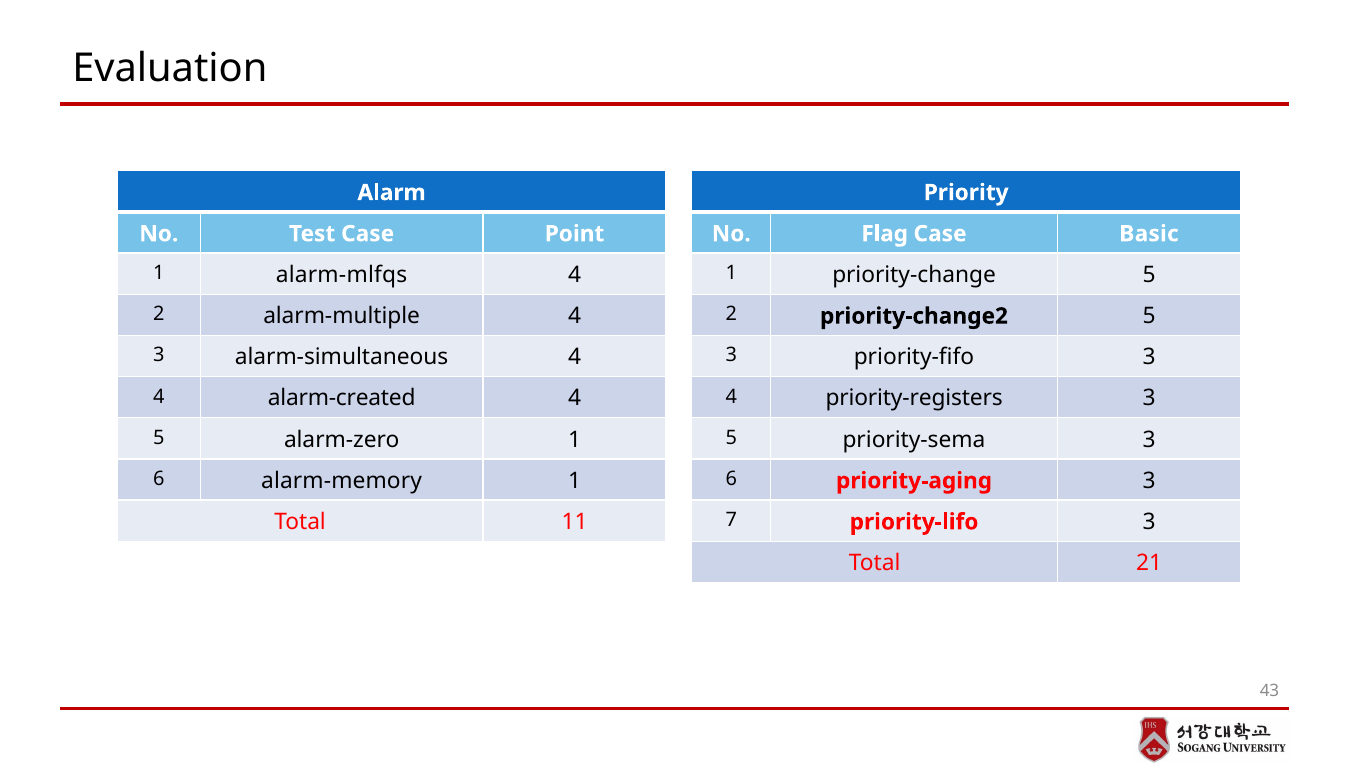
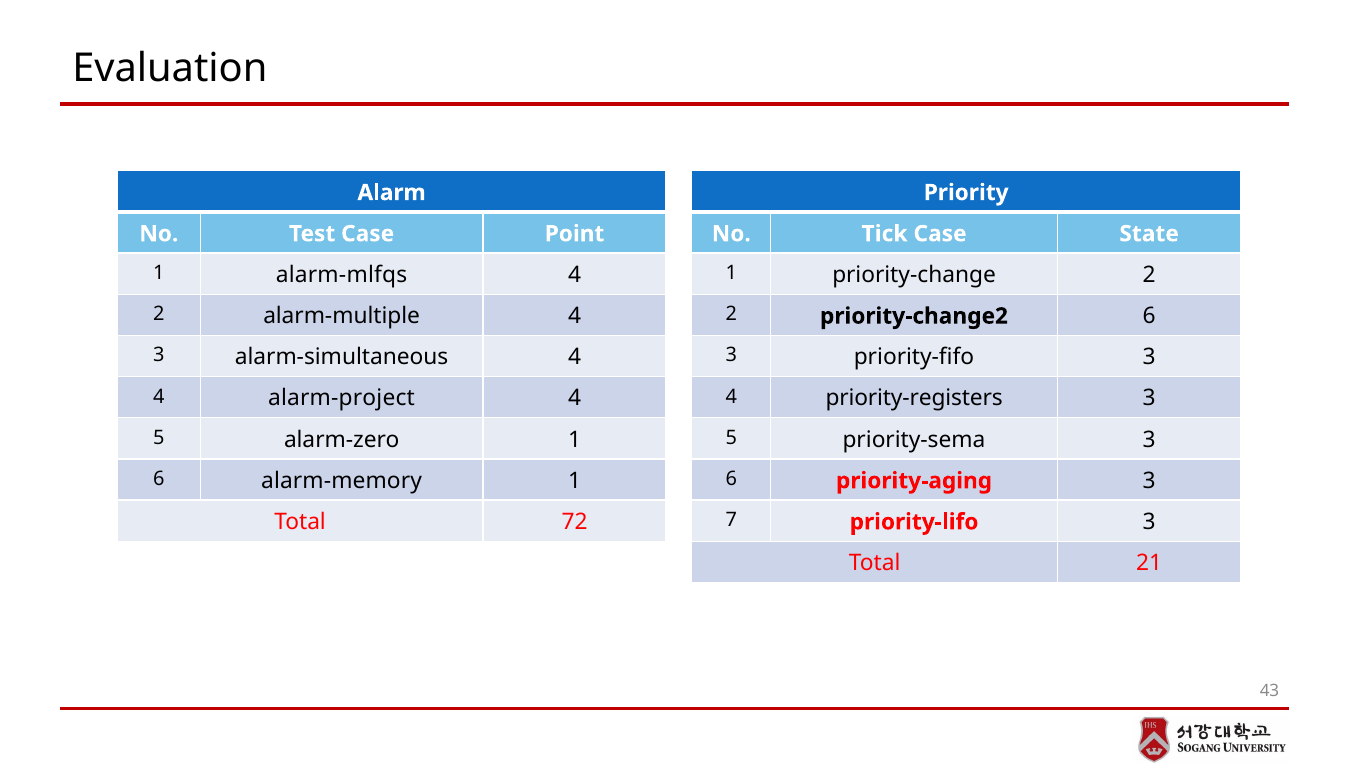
Flag: Flag -> Tick
Basic: Basic -> State
priority-change 5: 5 -> 2
priority-change2 5: 5 -> 6
alarm-created: alarm-created -> alarm-project
11: 11 -> 72
